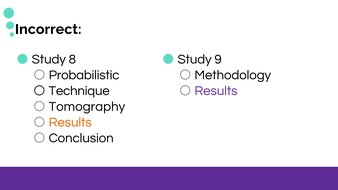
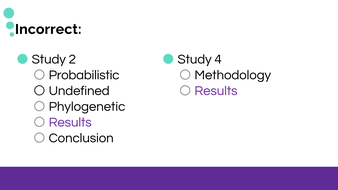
8: 8 -> 2
9: 9 -> 4
Technique: Technique -> Undefined
Tomography: Tomography -> Phylogenetic
Results at (70, 122) colour: orange -> purple
